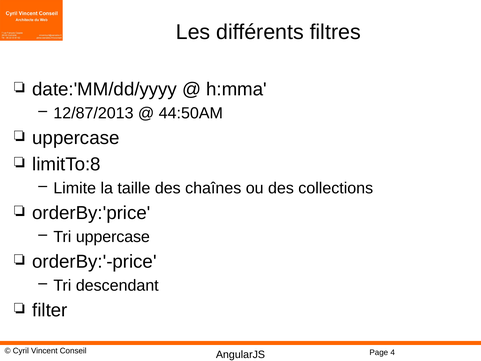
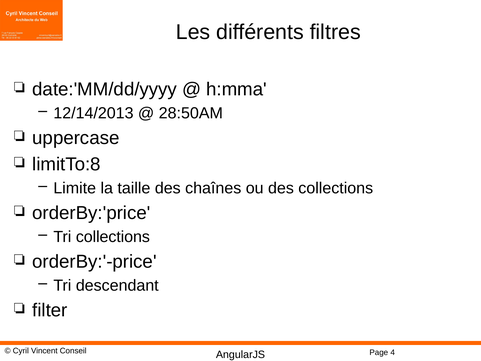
12/87/2013: 12/87/2013 -> 12/14/2013
44:50AM: 44:50AM -> 28:50AM
Tri uppercase: uppercase -> collections
